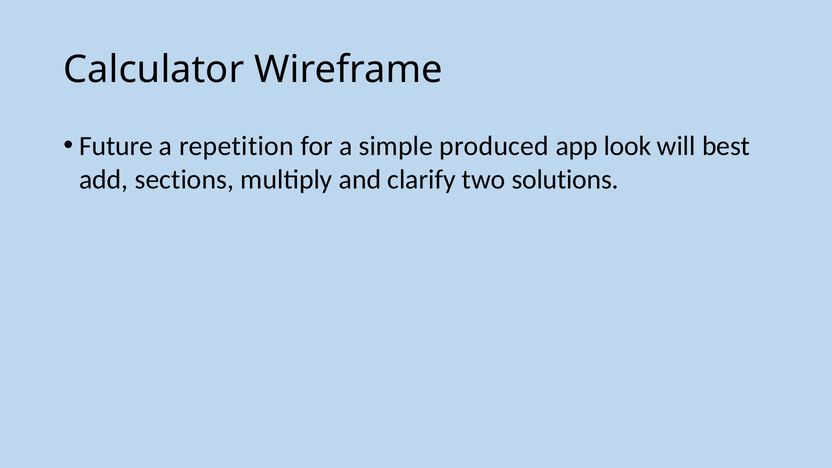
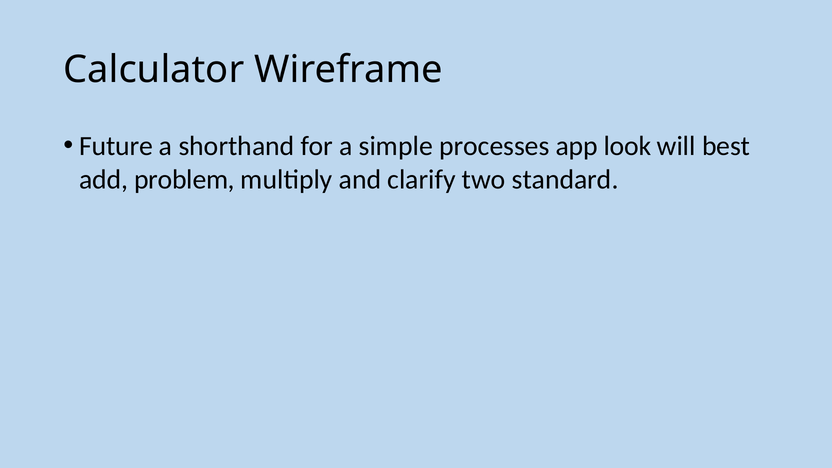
repetition: repetition -> shorthand
produced: produced -> processes
sections: sections -> problem
solutions: solutions -> standard
